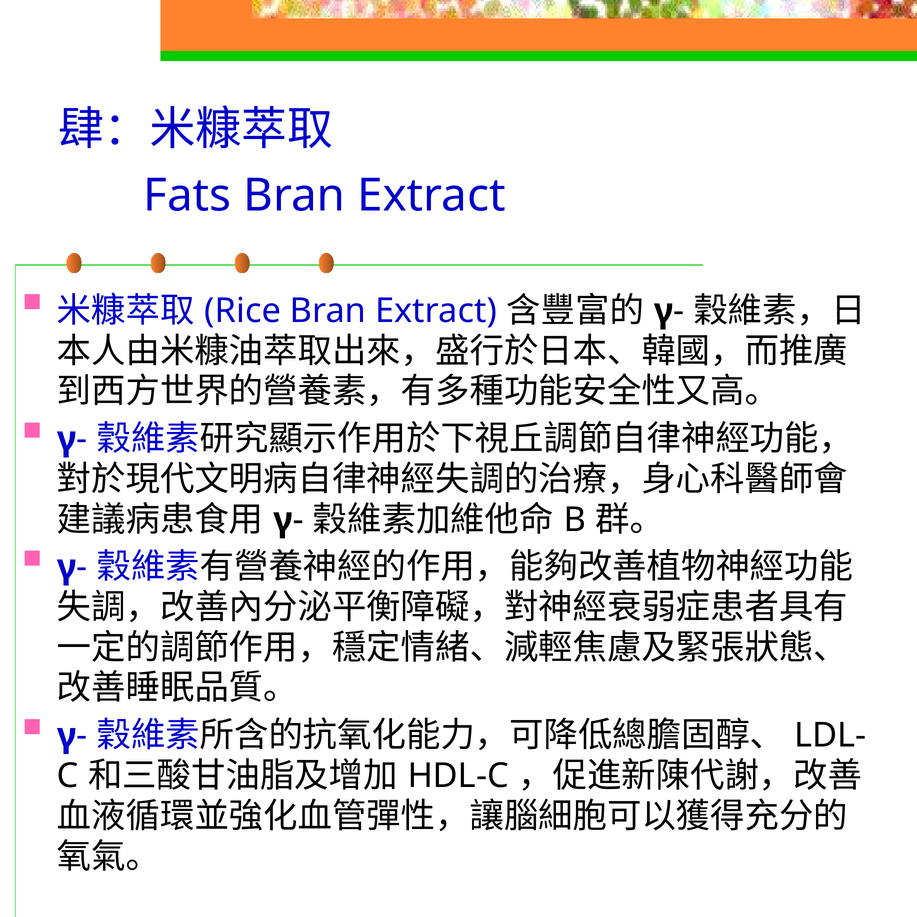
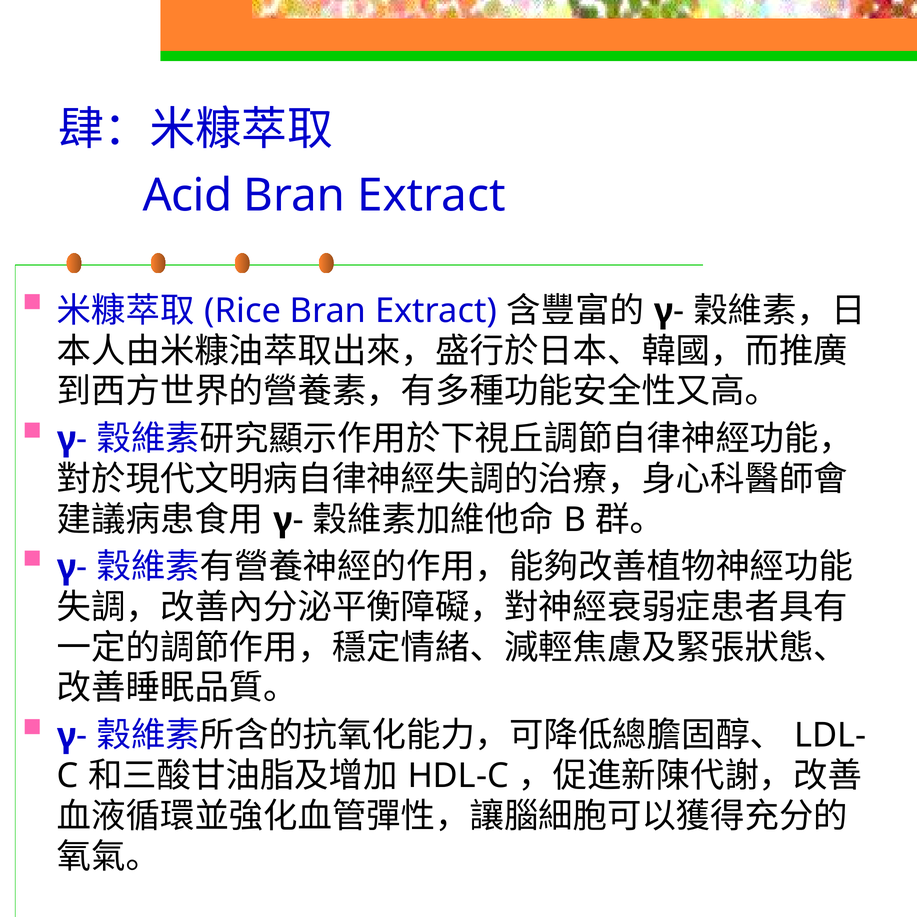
Fats: Fats -> Acid
